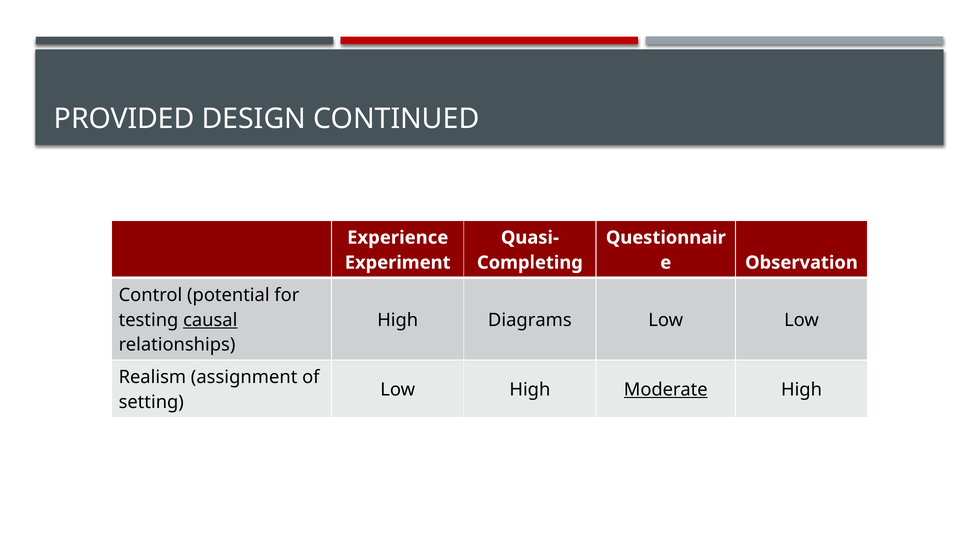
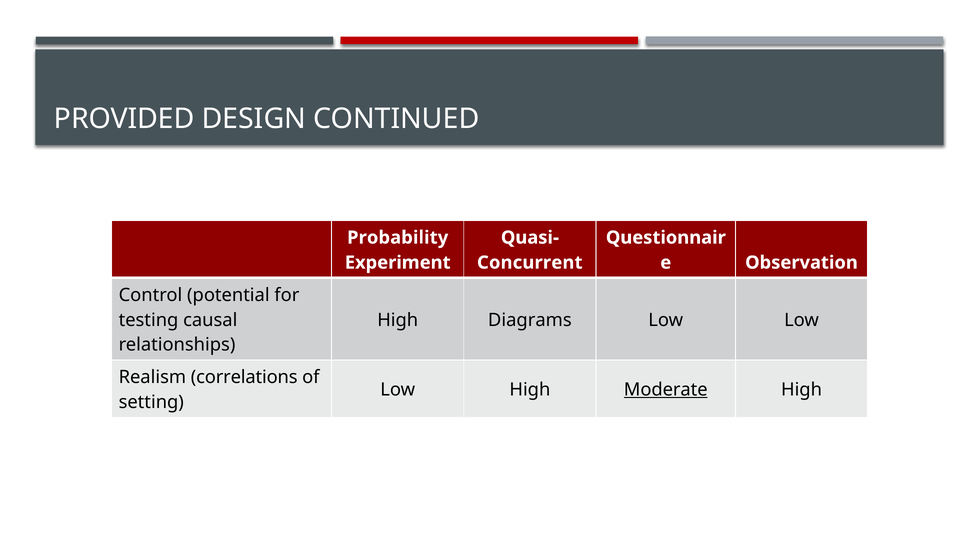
Experience: Experience -> Probability
Completing: Completing -> Concurrent
causal underline: present -> none
assignment: assignment -> correlations
